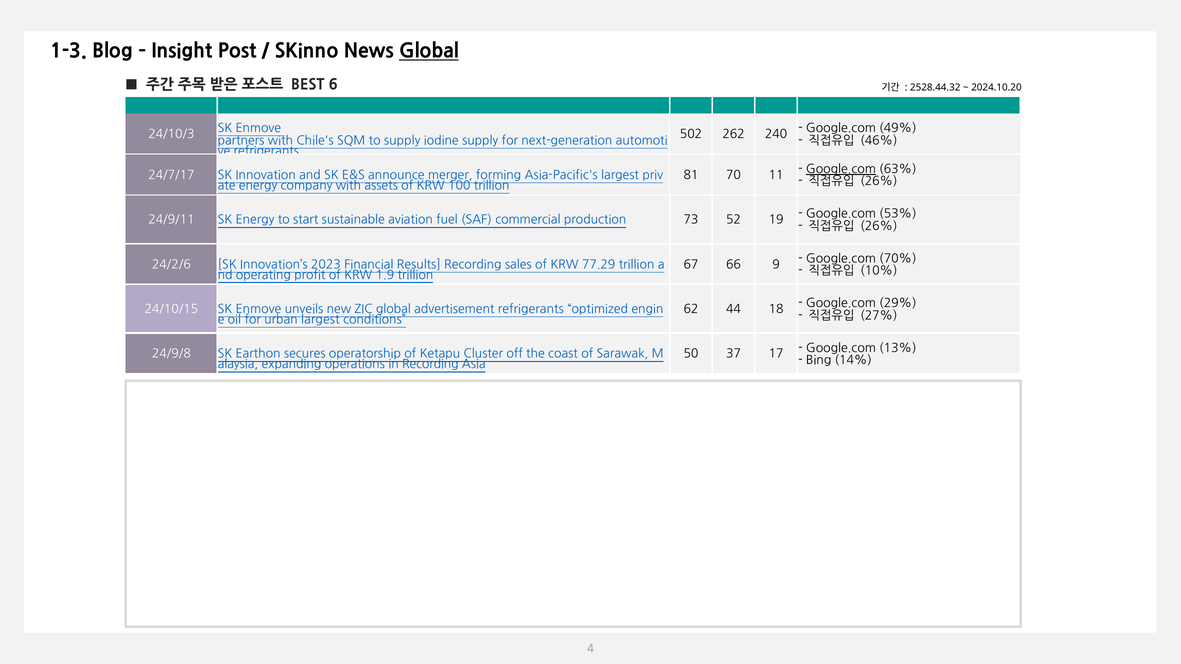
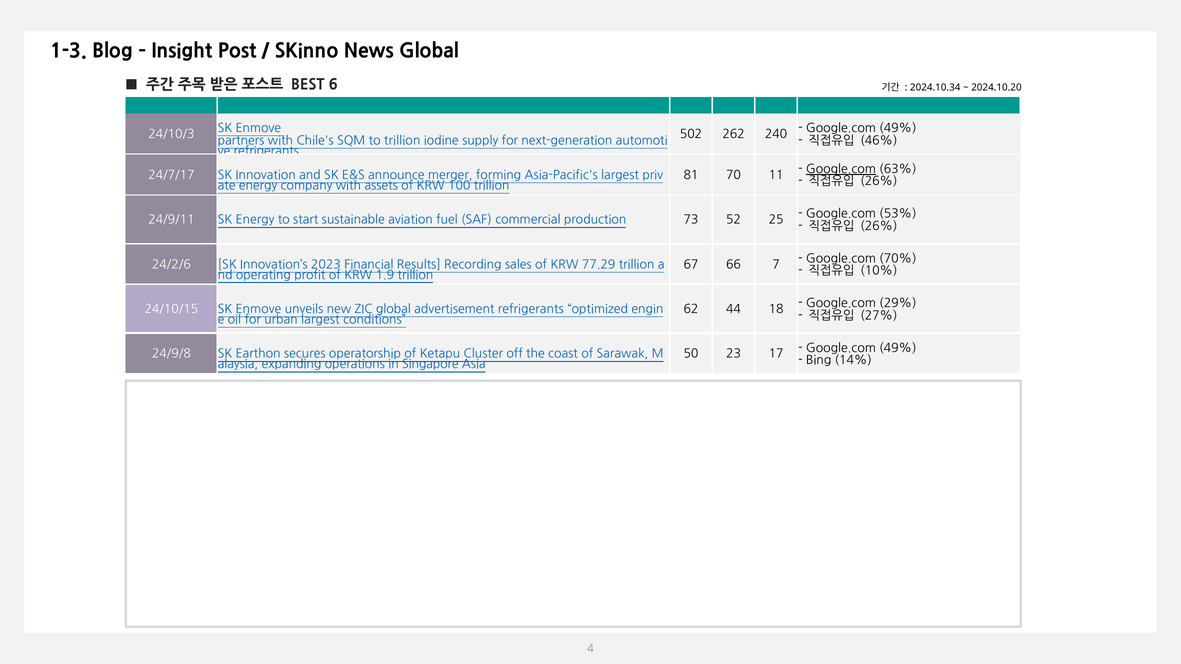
Global at (429, 52) underline: present -> none
2528.44.32: 2528.44.32 -> 2024.10.34
to supply: supply -> trillion
19: 19 -> 25
9: 9 -> 7
37: 37 -> 23
13% at (898, 348): 13% -> 49%
in Recording: Recording -> Singapore
